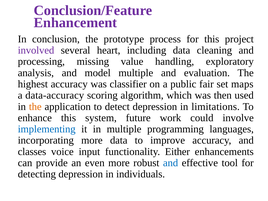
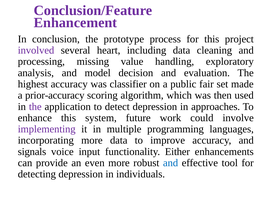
model multiple: multiple -> decision
maps: maps -> made
data-accuracy: data-accuracy -> prior-accuracy
the at (35, 107) colour: orange -> purple
limitations: limitations -> approaches
implementing colour: blue -> purple
classes: classes -> signals
